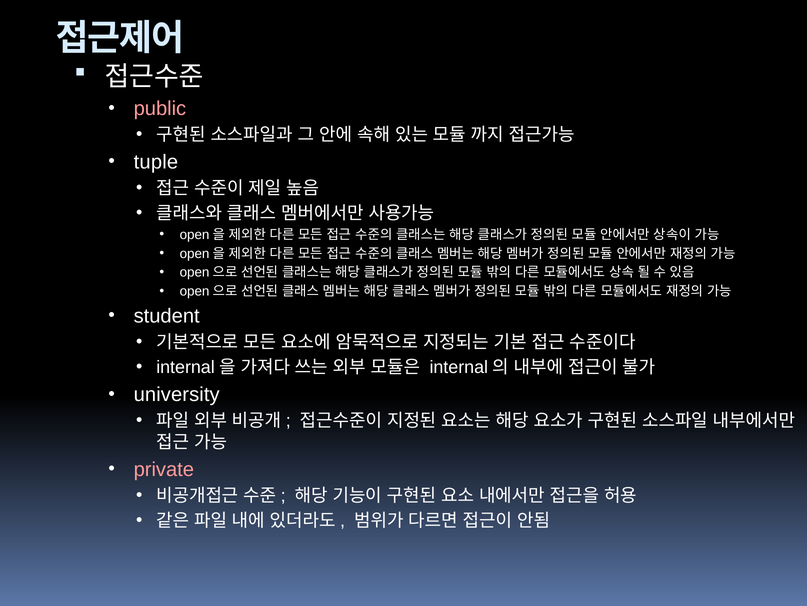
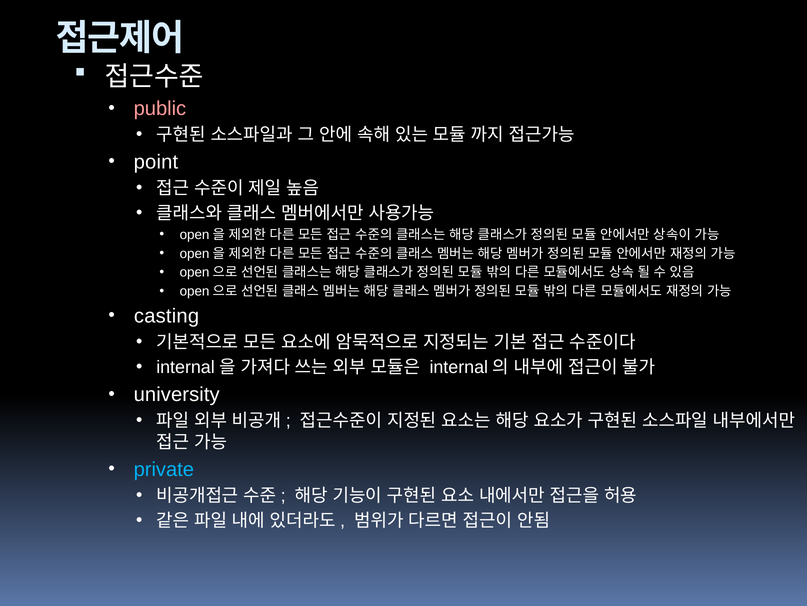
tuple: tuple -> point
student: student -> casting
private colour: pink -> light blue
